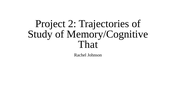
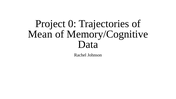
2: 2 -> 0
Study: Study -> Mean
That: That -> Data
